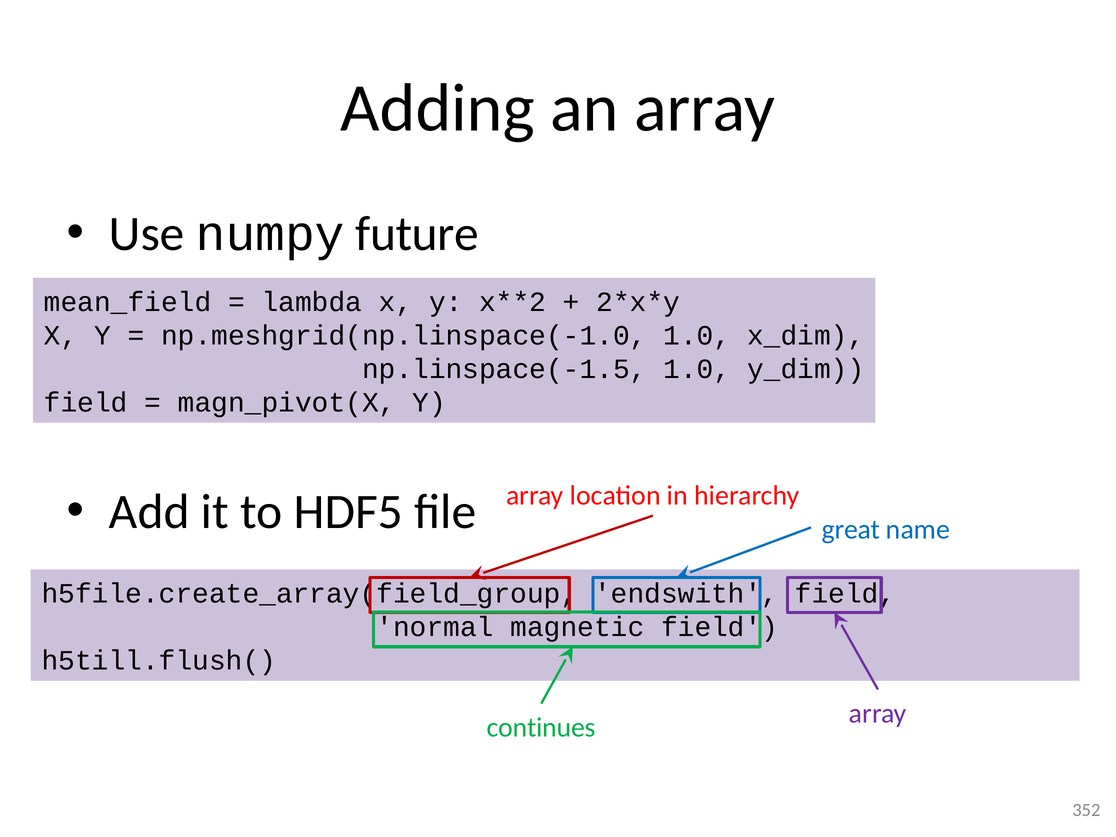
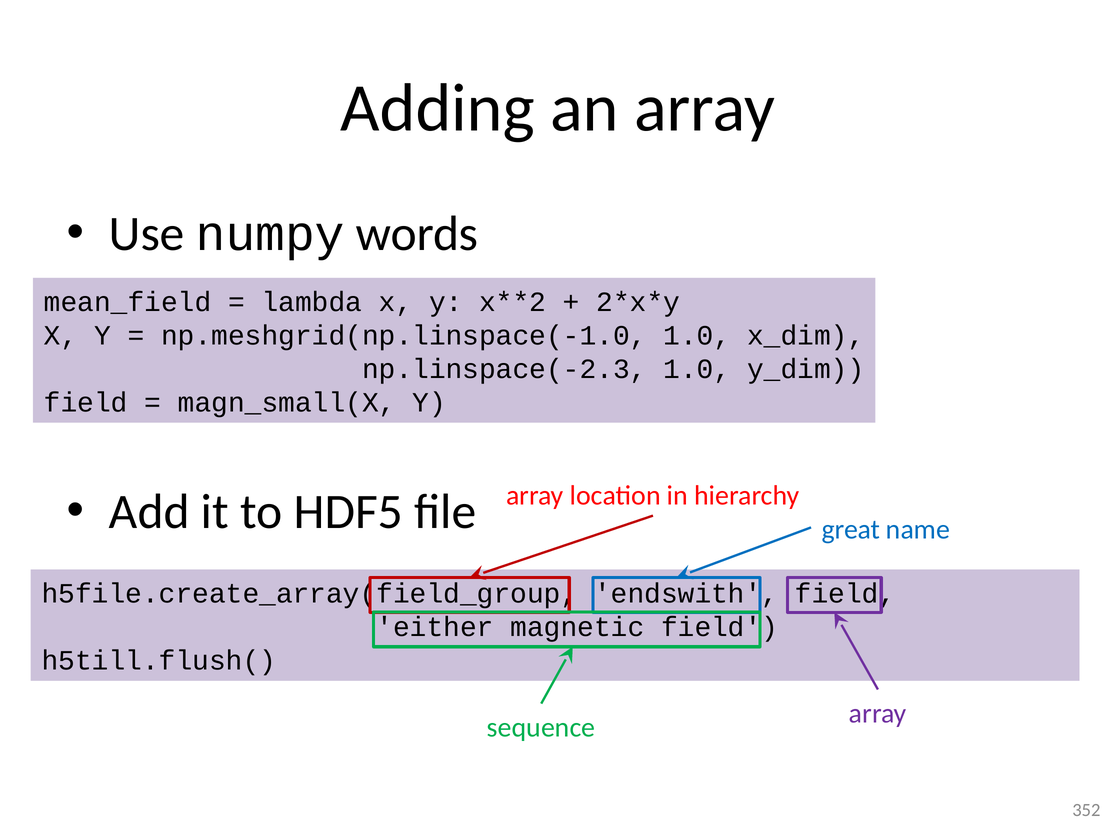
future: future -> words
np.linspace(-1.5: np.linspace(-1.5 -> np.linspace(-2.3
magn_pivot(X: magn_pivot(X -> magn_small(X
normal: normal -> either
continues: continues -> sequence
